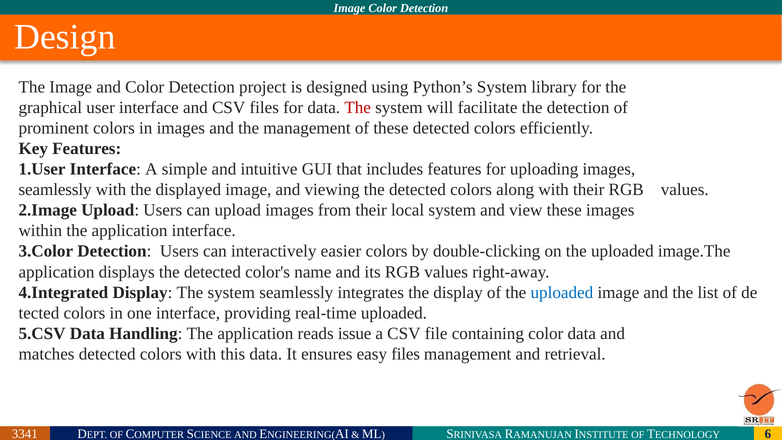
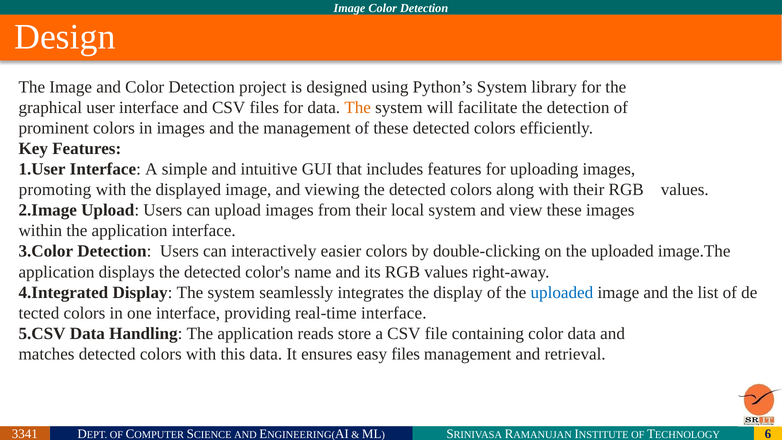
The at (358, 108) colour: red -> orange
seamlessly at (55, 190): seamlessly -> promoting
real-time uploaded: uploaded -> interface
issue: issue -> store
